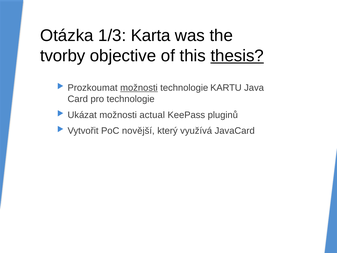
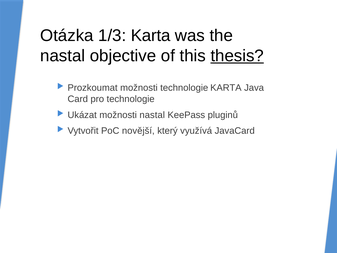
tvorby at (63, 56): tvorby -> nastal
možnosti at (139, 88) underline: present -> none
technologie KARTU: KARTU -> KARTA
možnosti actual: actual -> nastal
